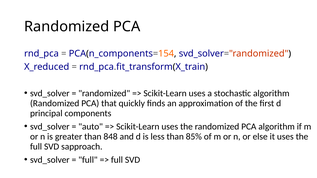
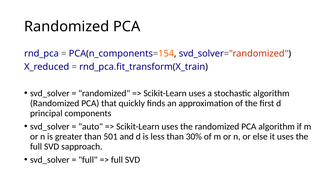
848: 848 -> 501
85%: 85% -> 30%
